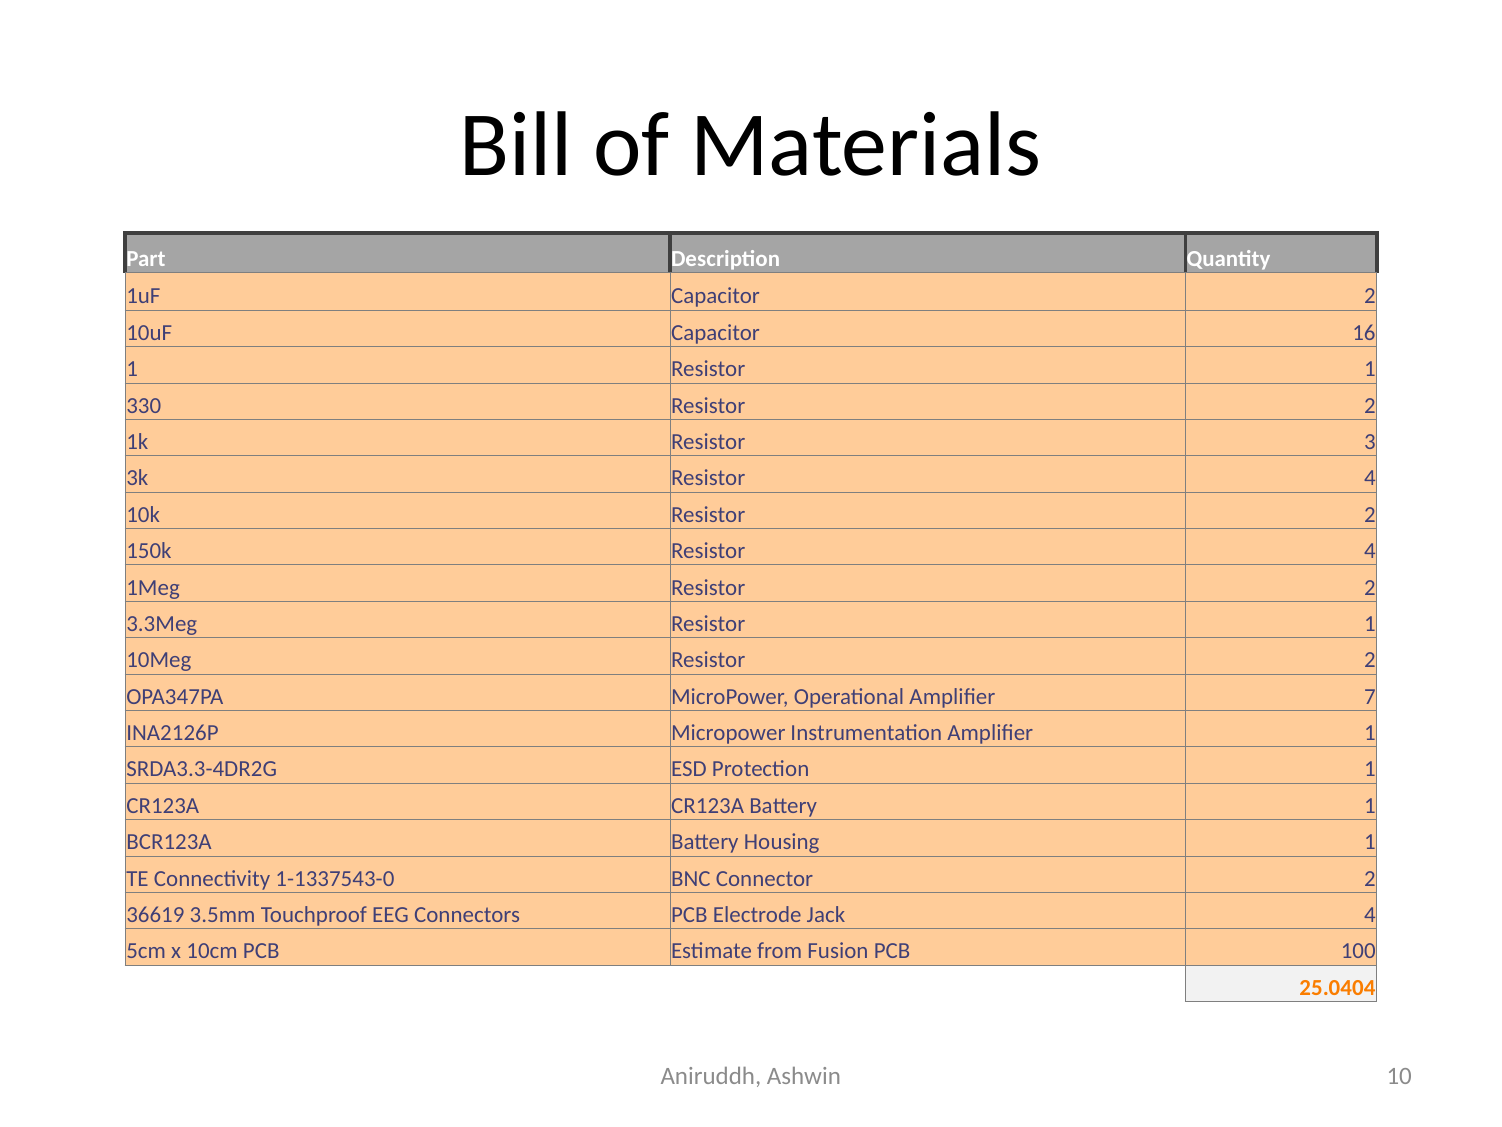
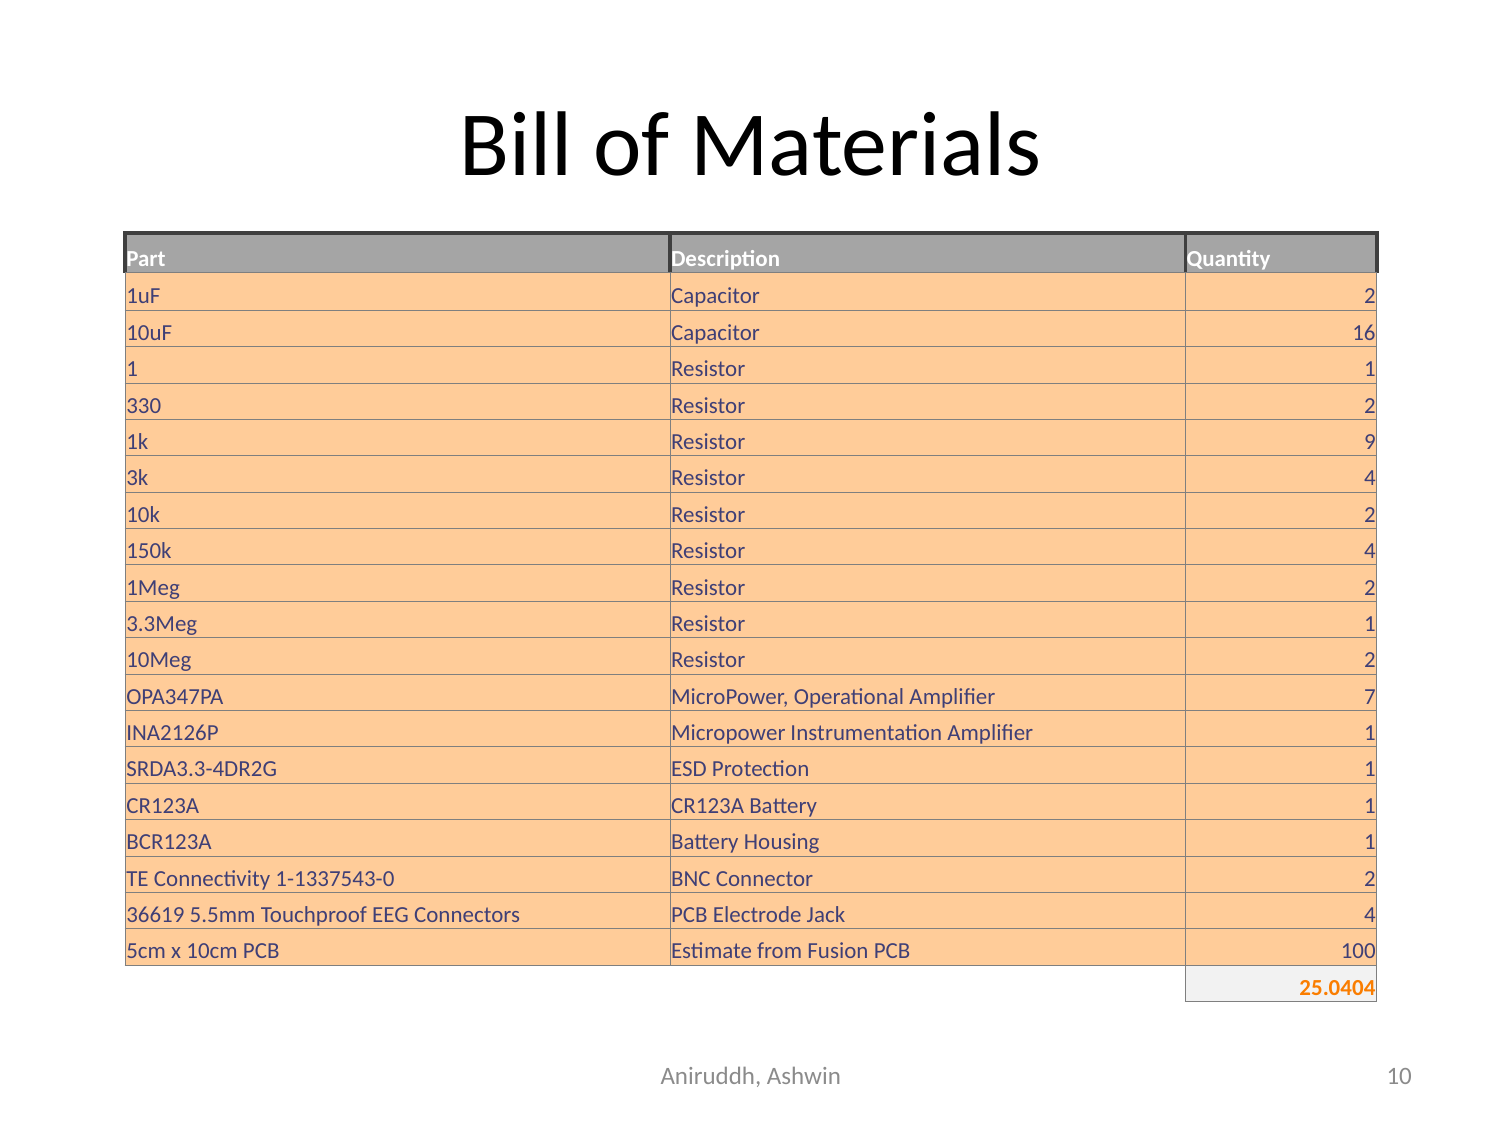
3: 3 -> 9
3.5mm: 3.5mm -> 5.5mm
